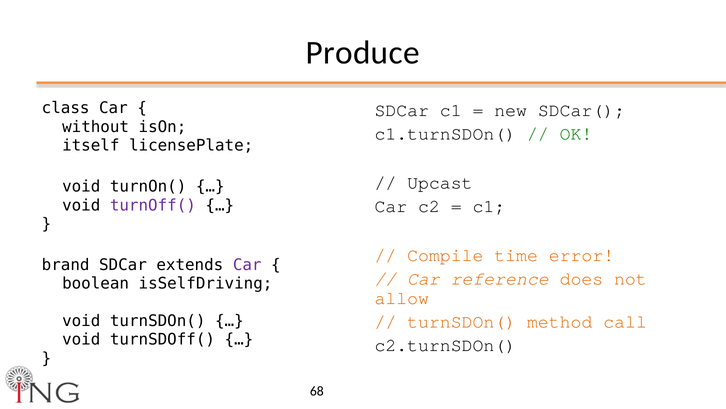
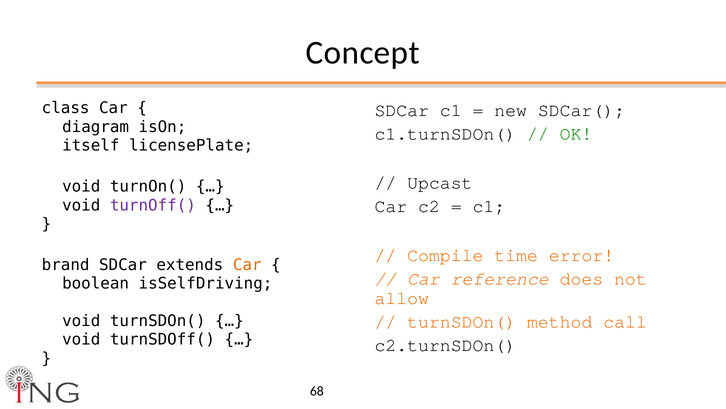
Produce: Produce -> Concept
without: without -> diagram
Car at (247, 265) colour: purple -> orange
